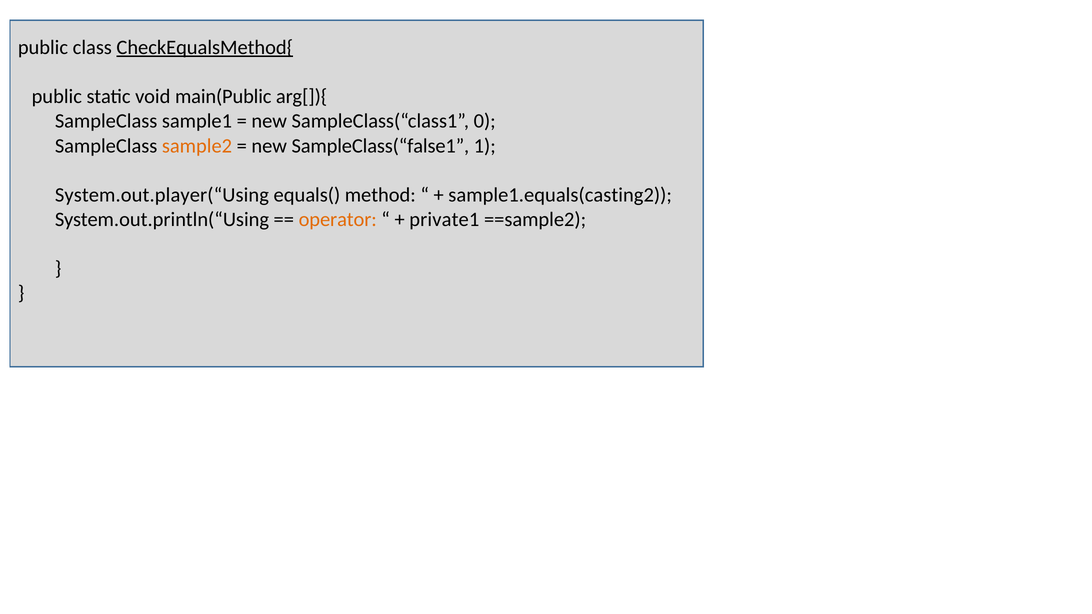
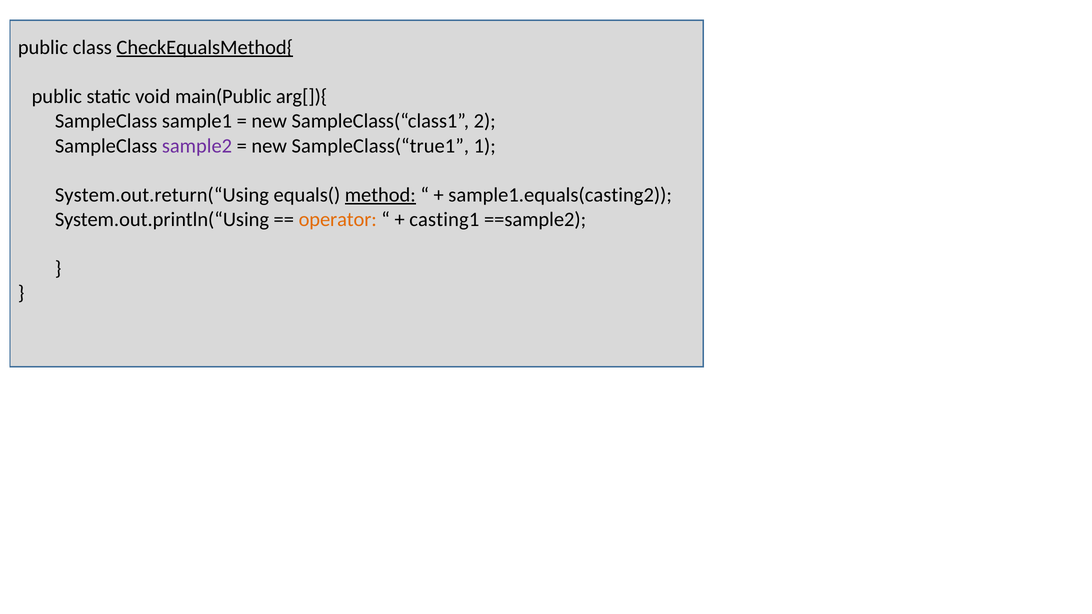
0: 0 -> 2
sample2 colour: orange -> purple
SampleClass(“false1: SampleClass(“false1 -> SampleClass(“true1
System.out.player(“Using: System.out.player(“Using -> System.out.return(“Using
method underline: none -> present
private1: private1 -> casting1
